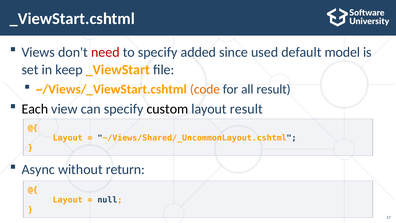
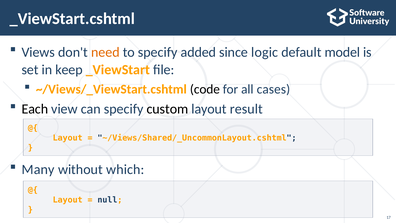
need colour: red -> orange
used: used -> logic
code colour: orange -> black
all result: result -> cases
Async: Async -> Many
return: return -> which
